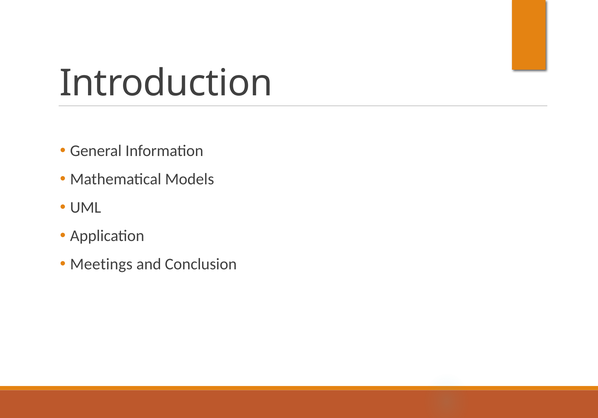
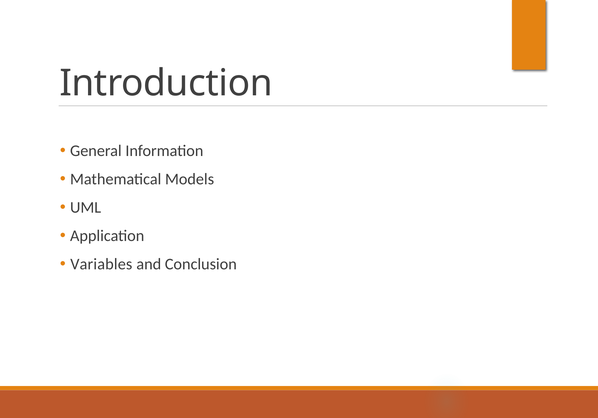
Meetings: Meetings -> Variables
